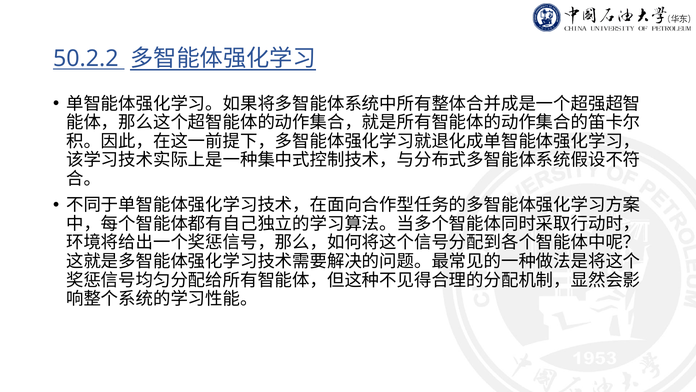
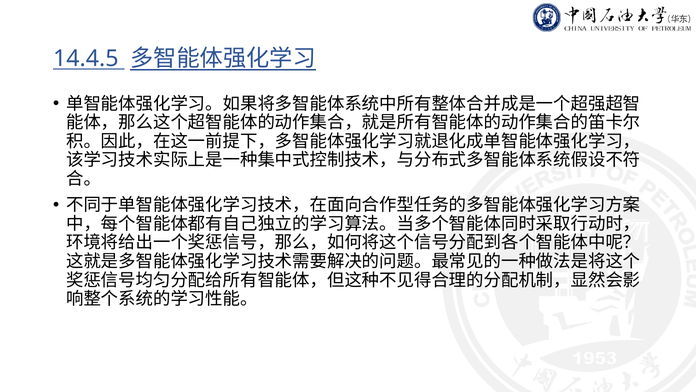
50.2.2: 50.2.2 -> 14.4.5
